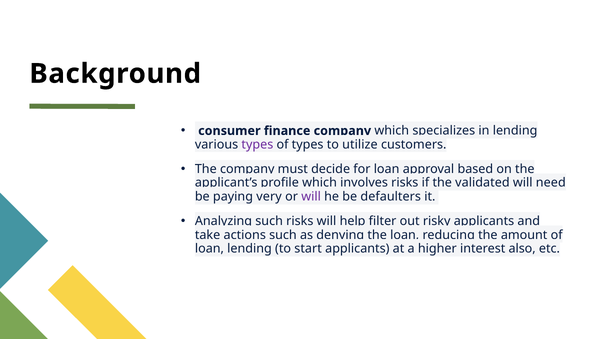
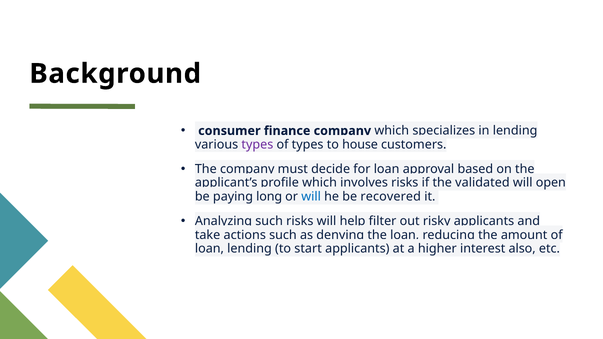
utilize: utilize -> house
need: need -> open
very: very -> long
will at (311, 197) colour: purple -> blue
defaulters: defaulters -> recovered
